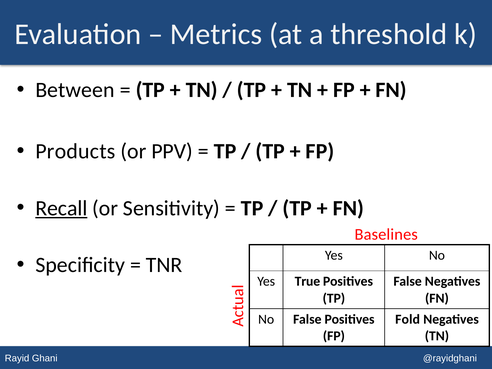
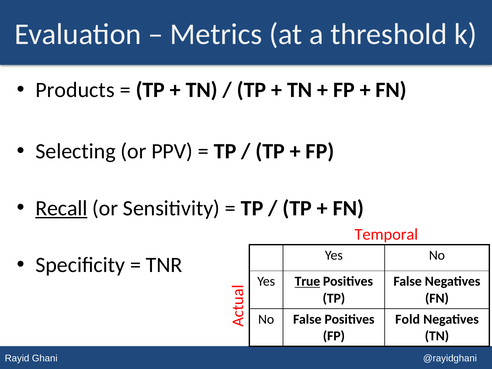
Between: Between -> Products
Products: Products -> Selecting
Baselines: Baselines -> Temporal
True underline: none -> present
